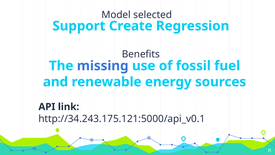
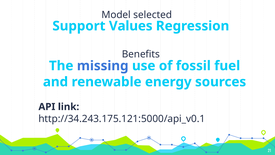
Create: Create -> Values
